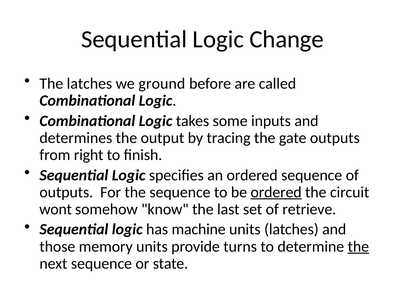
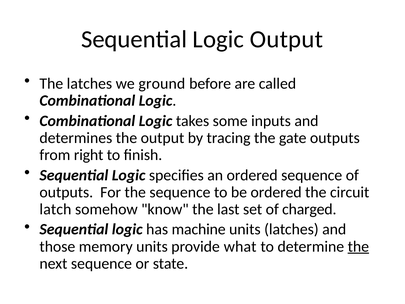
Logic Change: Change -> Output
ordered at (276, 192) underline: present -> none
wont: wont -> latch
retrieve: retrieve -> charged
turns: turns -> what
